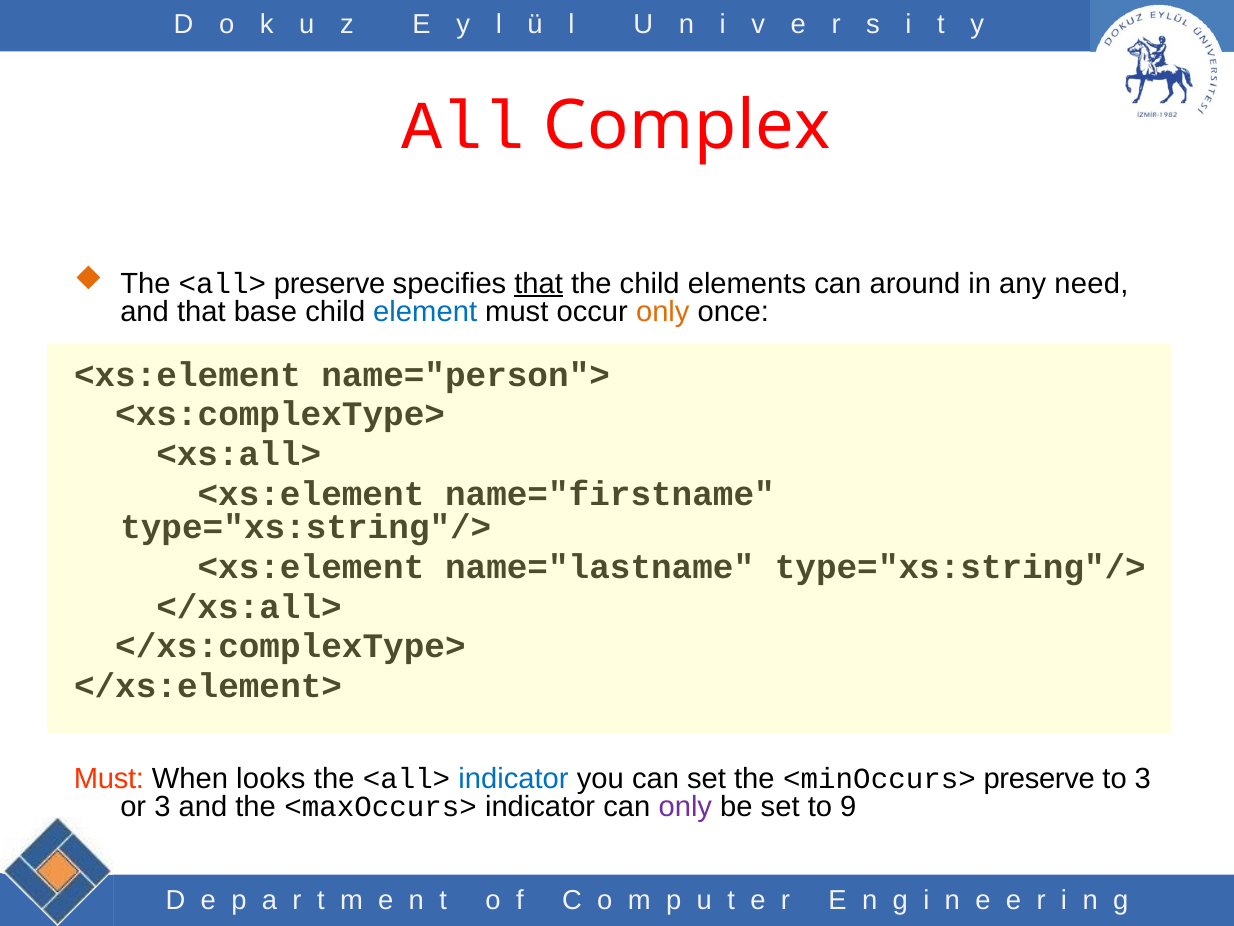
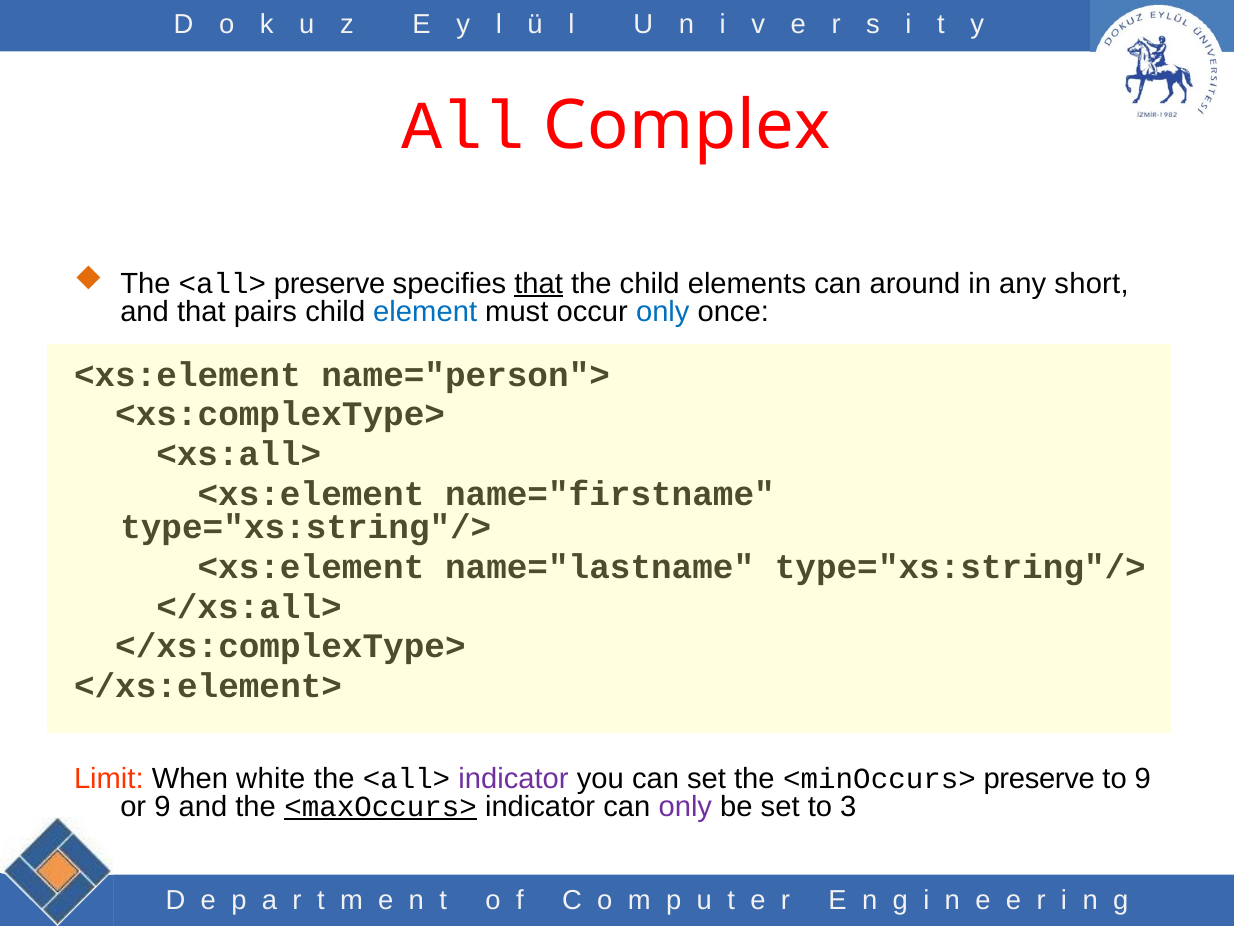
need: need -> short
base: base -> pairs
only at (663, 312) colour: orange -> blue
Must at (109, 778): Must -> Limit
looks: looks -> white
indicator at (514, 778) colour: blue -> purple
to 3: 3 -> 9
or 3: 3 -> 9
<maxOccurs> underline: none -> present
9: 9 -> 3
